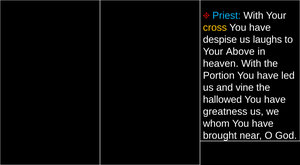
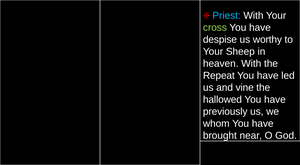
cross colour: yellow -> light green
laughs: laughs -> worthy
Above: Above -> Sheep
Portion: Portion -> Repeat
greatness: greatness -> previously
